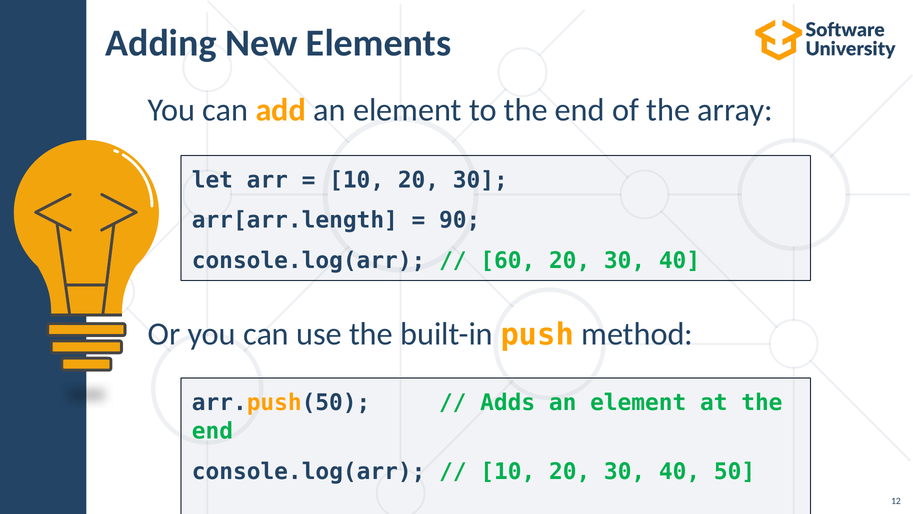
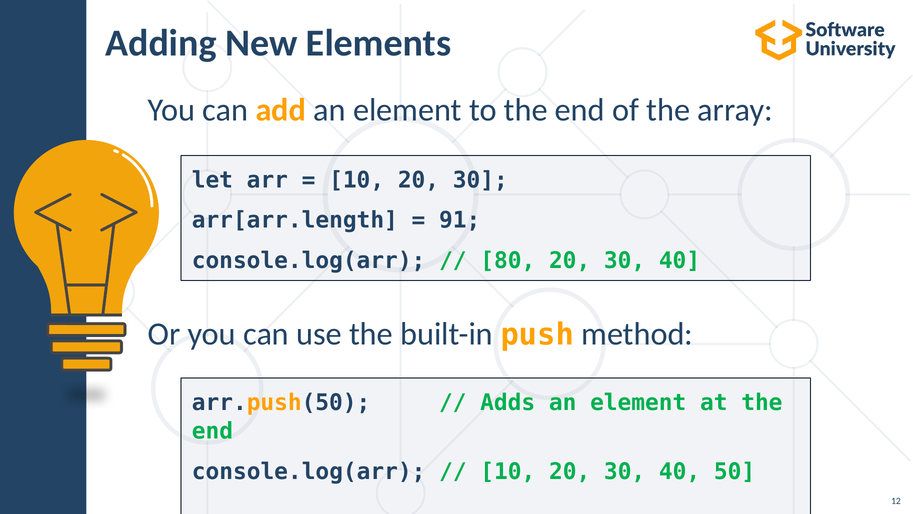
90: 90 -> 91
60: 60 -> 80
